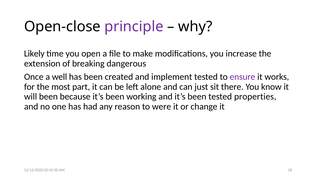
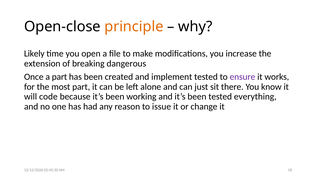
principle colour: purple -> orange
a well: well -> part
will been: been -> code
properties: properties -> everything
were: were -> issue
